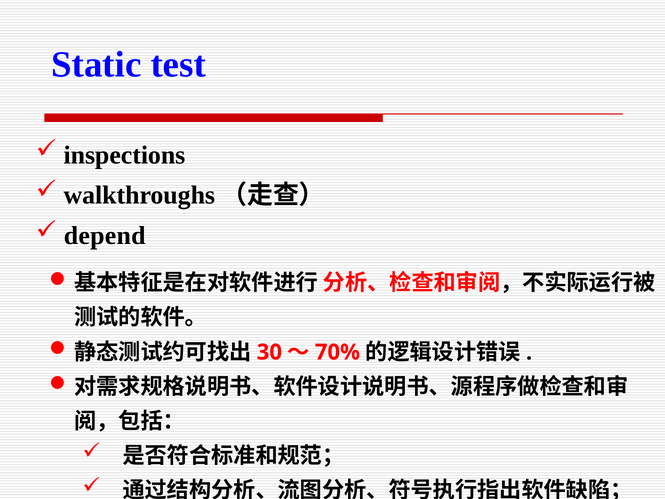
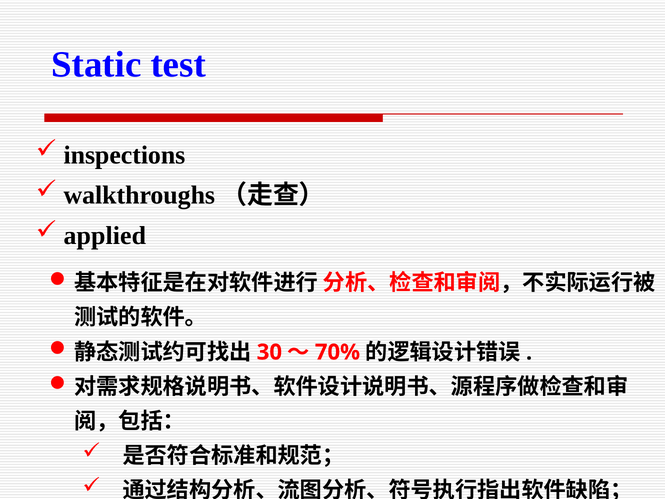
depend: depend -> applied
